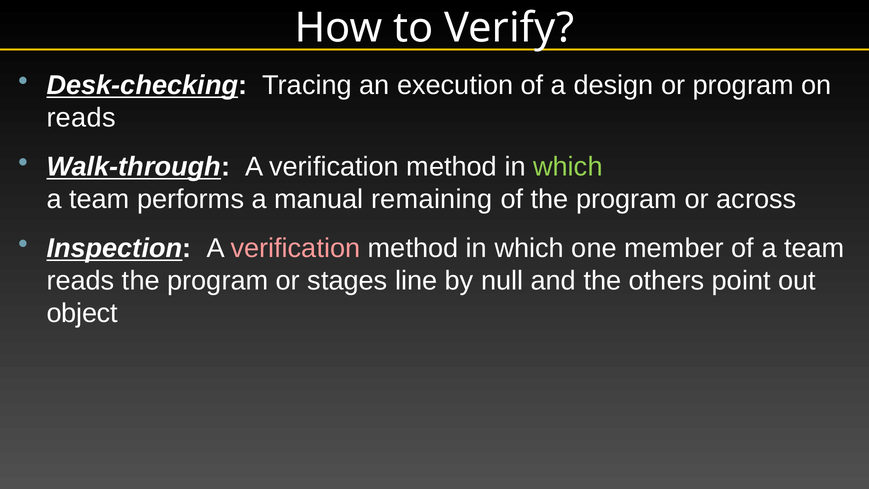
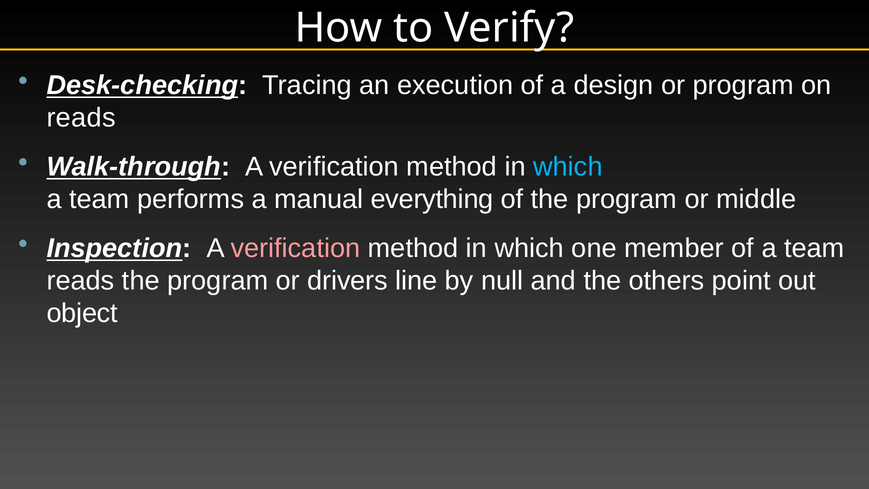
which at (568, 167) colour: light green -> light blue
remaining: remaining -> everything
across: across -> middle
stages: stages -> drivers
